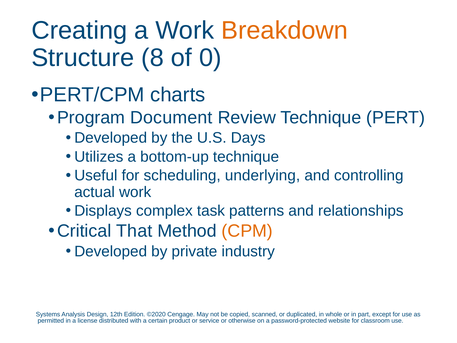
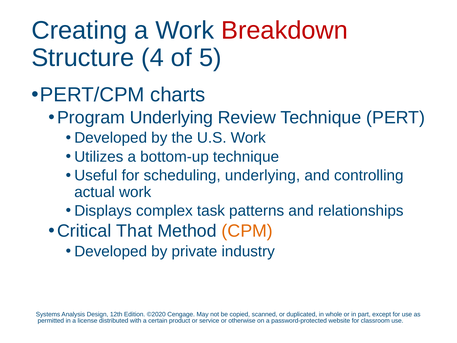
Breakdown colour: orange -> red
8: 8 -> 4
0: 0 -> 5
Program Document: Document -> Underlying
U.S Days: Days -> Work
